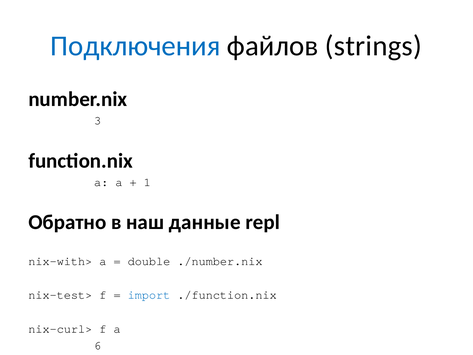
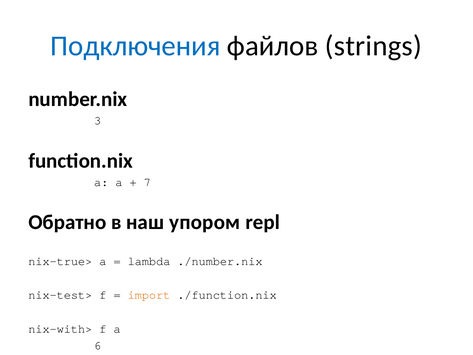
1: 1 -> 7
данные: данные -> упором
nix-with>: nix-with> -> nix-true>
double: double -> lambda
import colour: blue -> orange
nix-curl>: nix-curl> -> nix-with>
